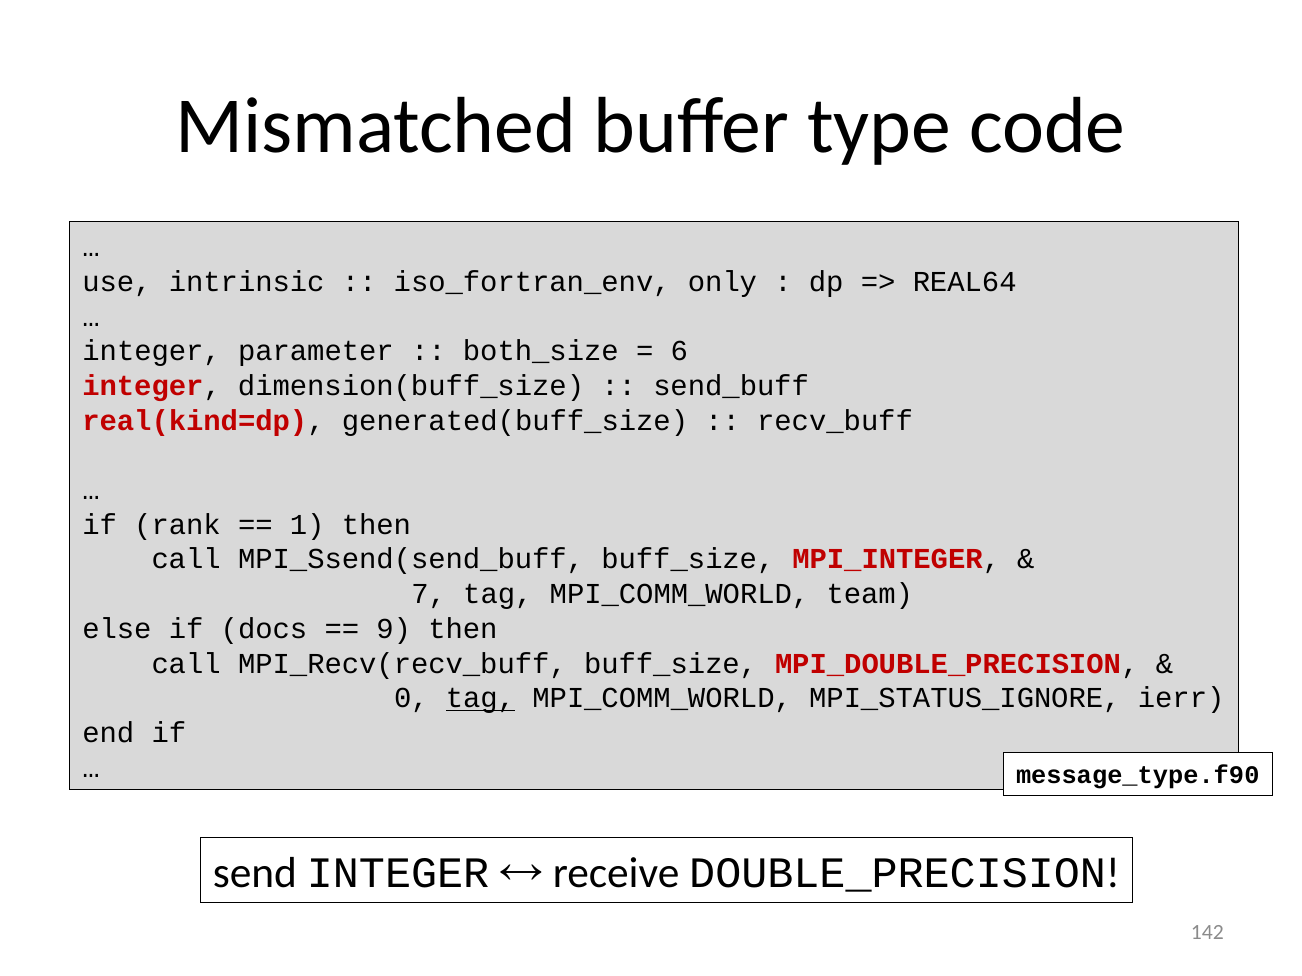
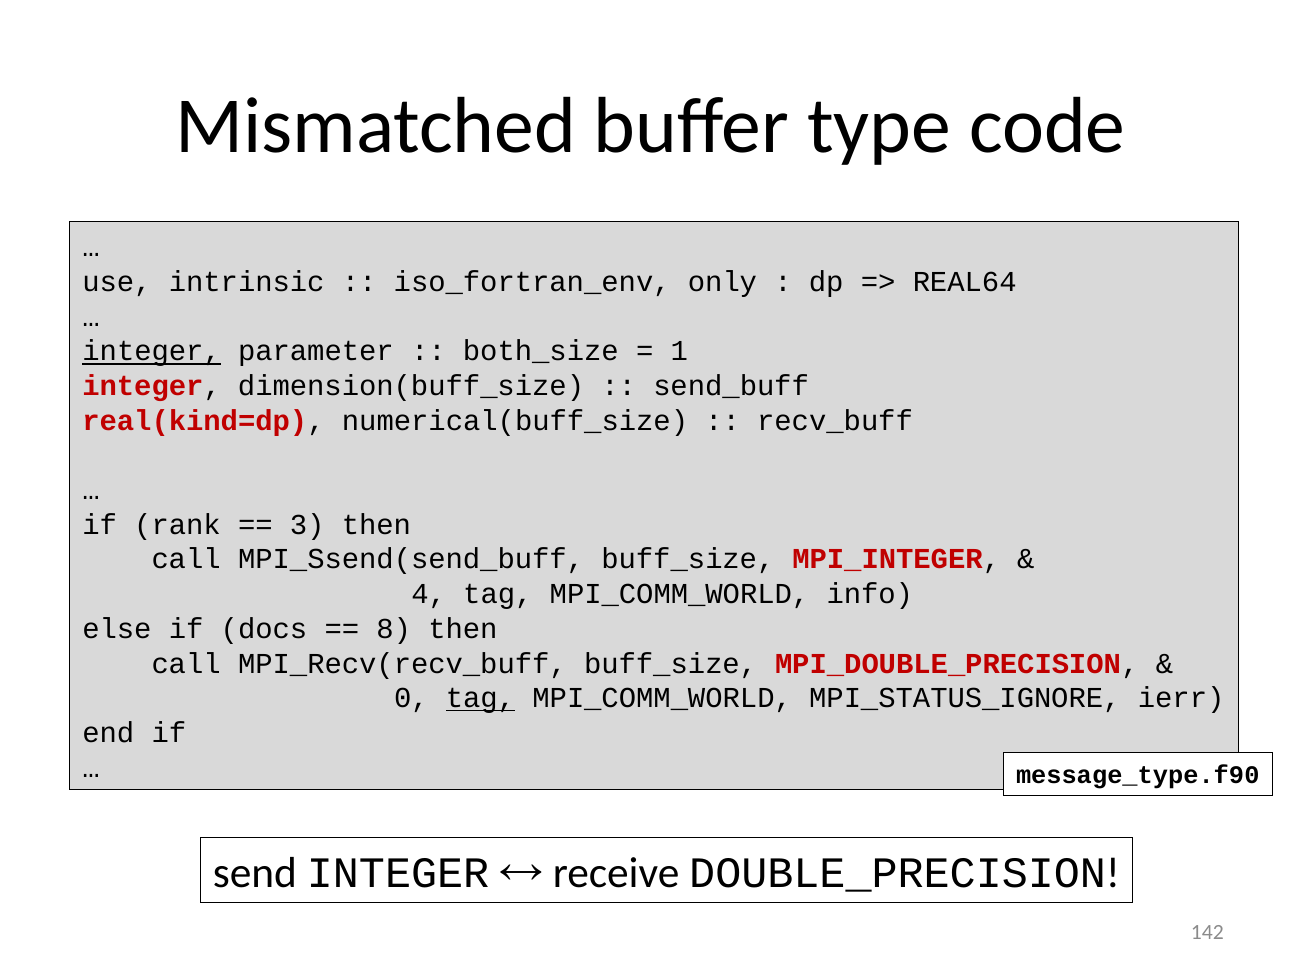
integer at (152, 351) underline: none -> present
6: 6 -> 1
generated(buff_size: generated(buff_size -> numerical(buff_size
1: 1 -> 3
7: 7 -> 4
team: team -> info
9: 9 -> 8
